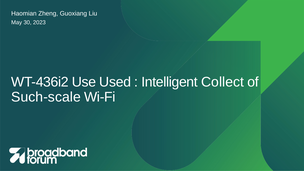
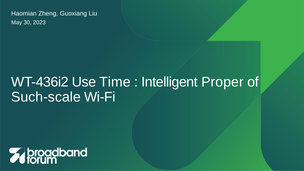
Used: Used -> Time
Collect: Collect -> Proper
